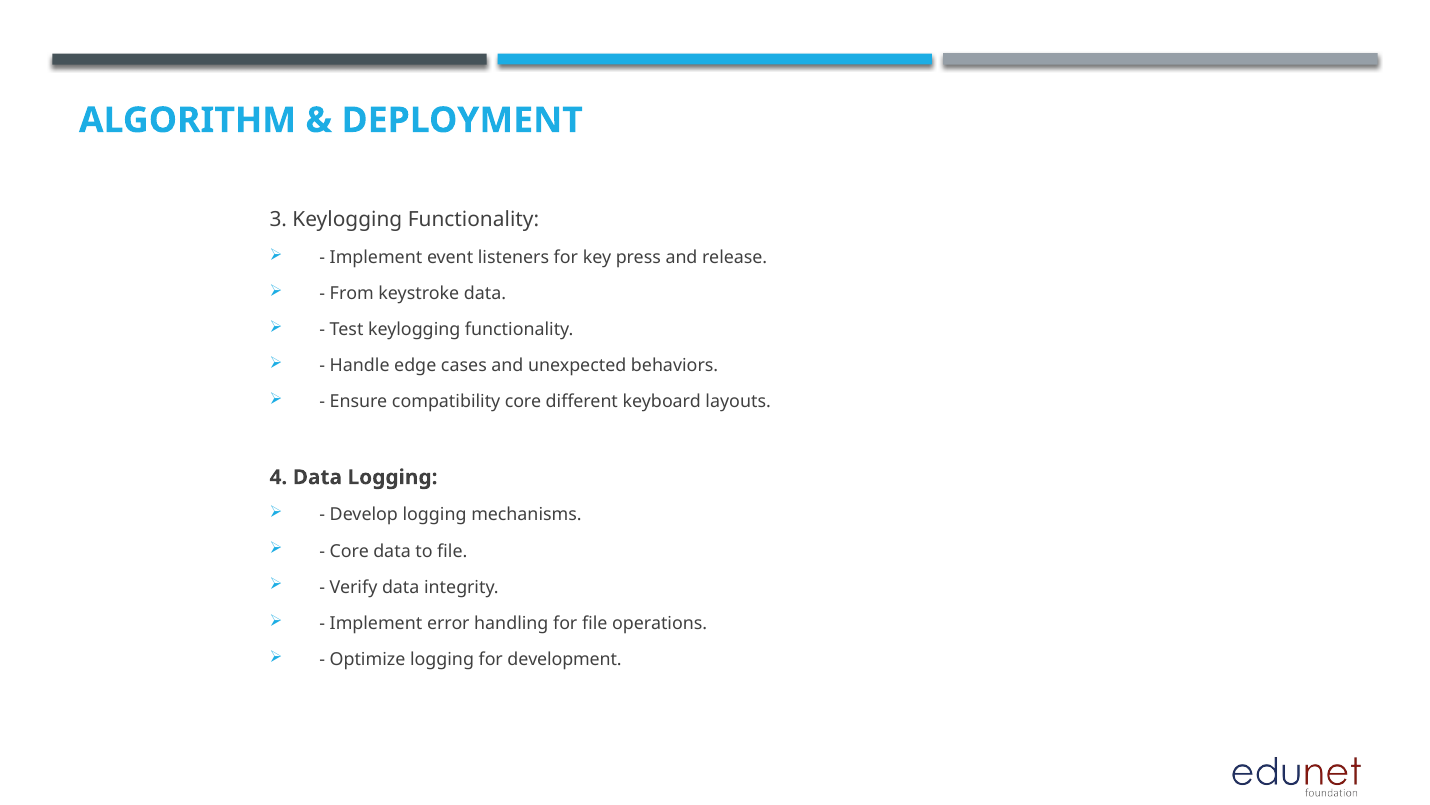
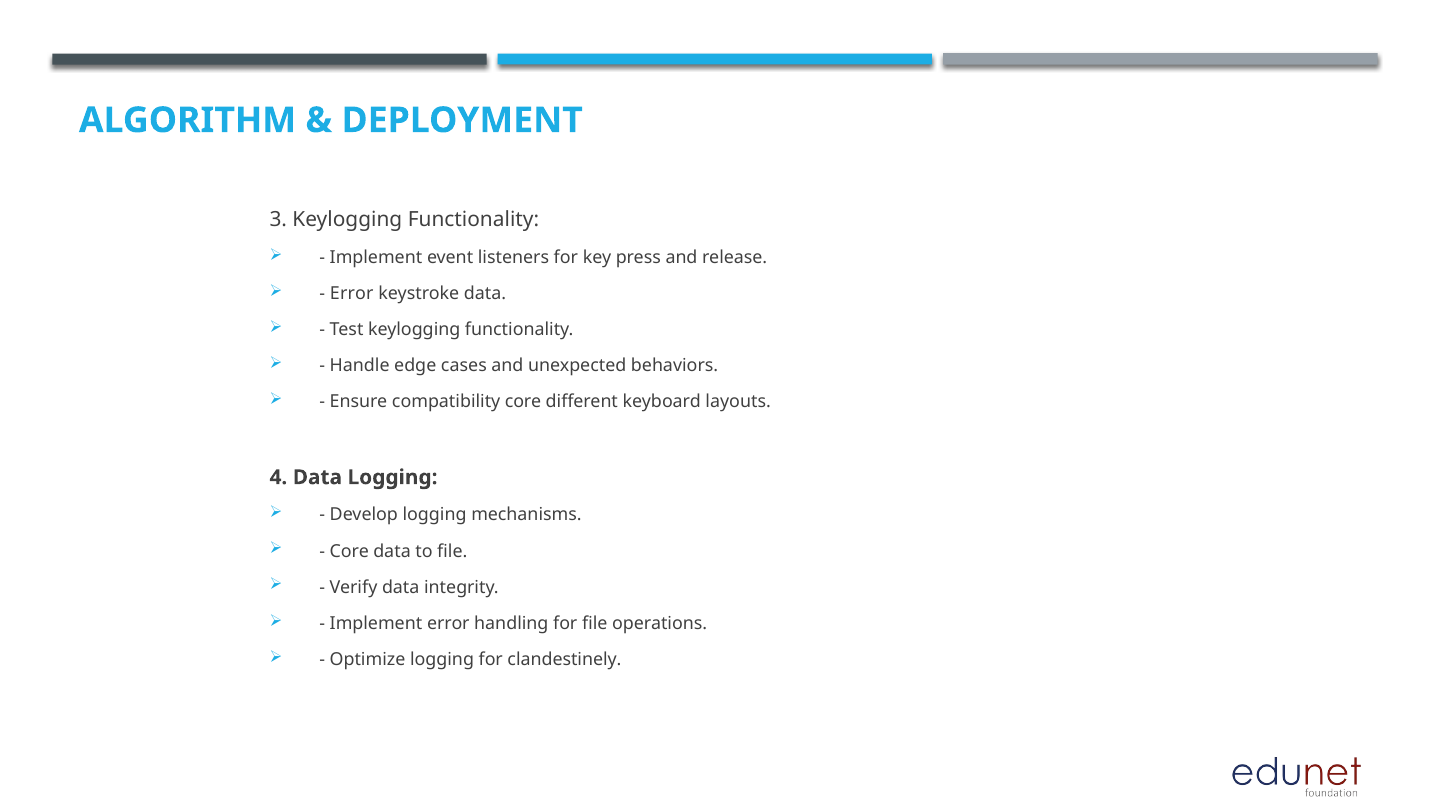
From at (352, 293): From -> Error
development: development -> clandestinely
